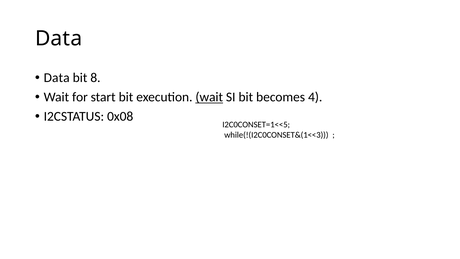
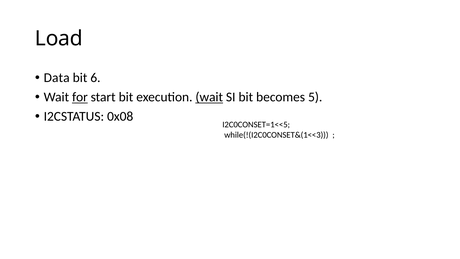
Data at (59, 39): Data -> Load
8: 8 -> 6
for underline: none -> present
4: 4 -> 5
